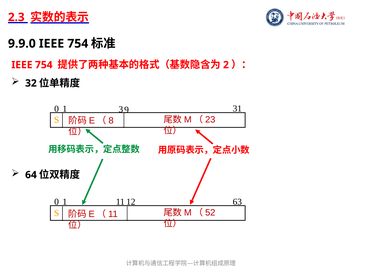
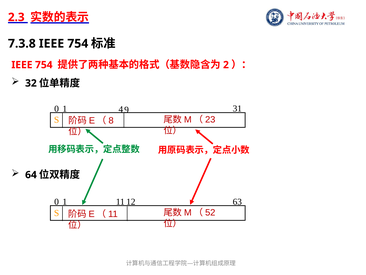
9.9.0: 9.9.0 -> 7.3.8
3: 3 -> 4
